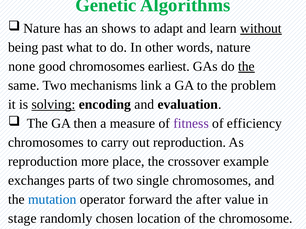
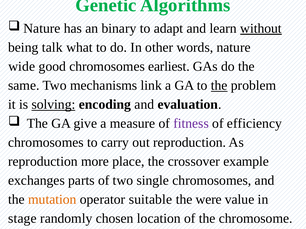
shows: shows -> binary
past: past -> talk
none: none -> wide
the at (246, 67) underline: present -> none
the at (219, 86) underline: none -> present
then: then -> give
mutation colour: blue -> orange
forward: forward -> suitable
after: after -> were
